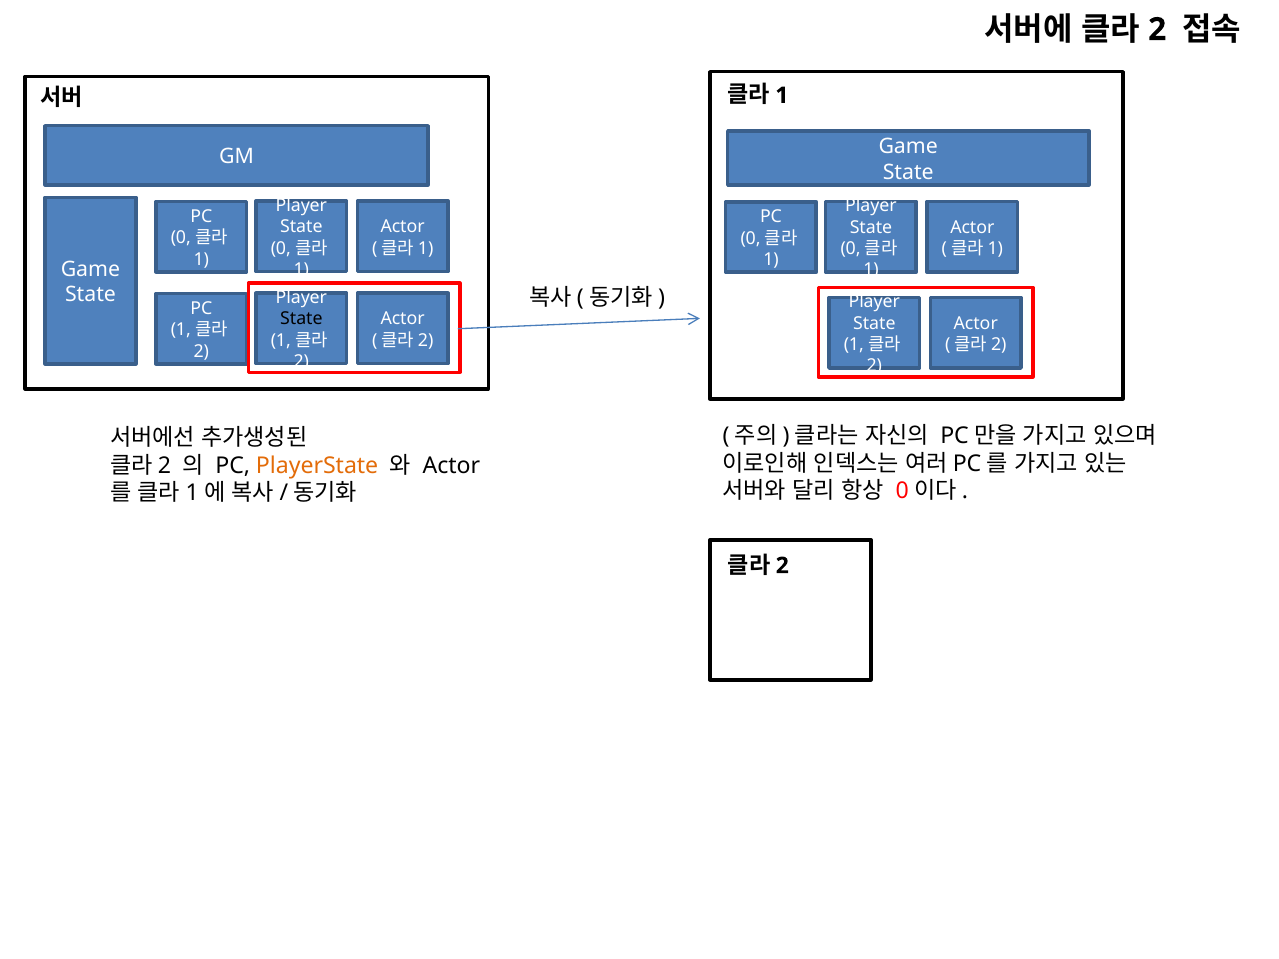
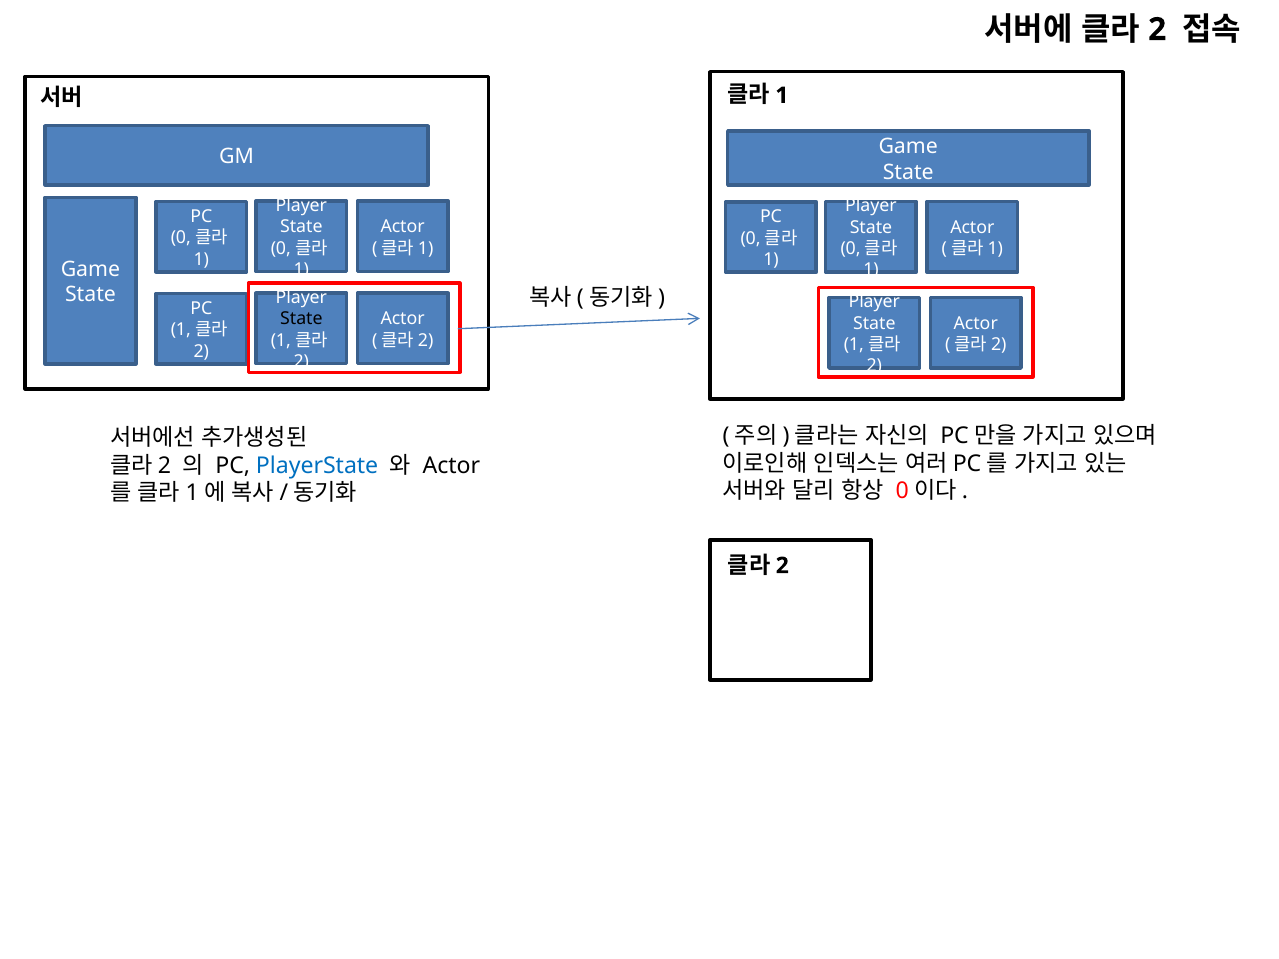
PlayerState colour: orange -> blue
